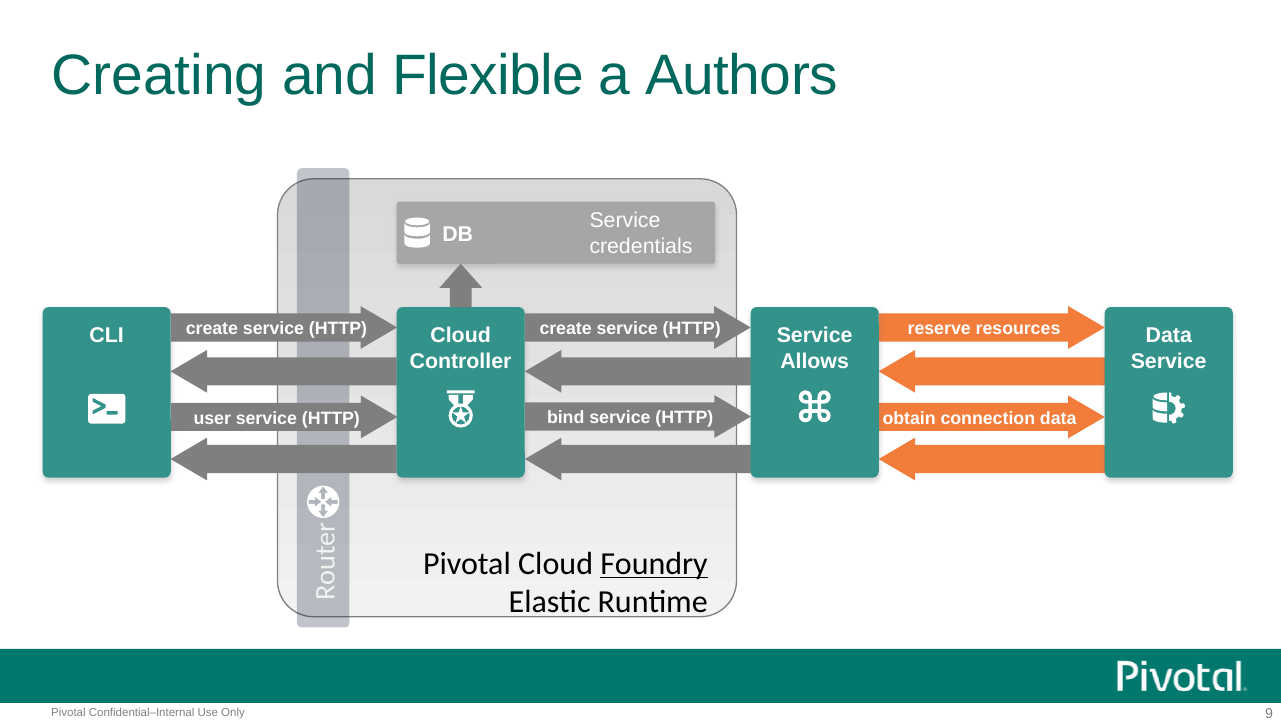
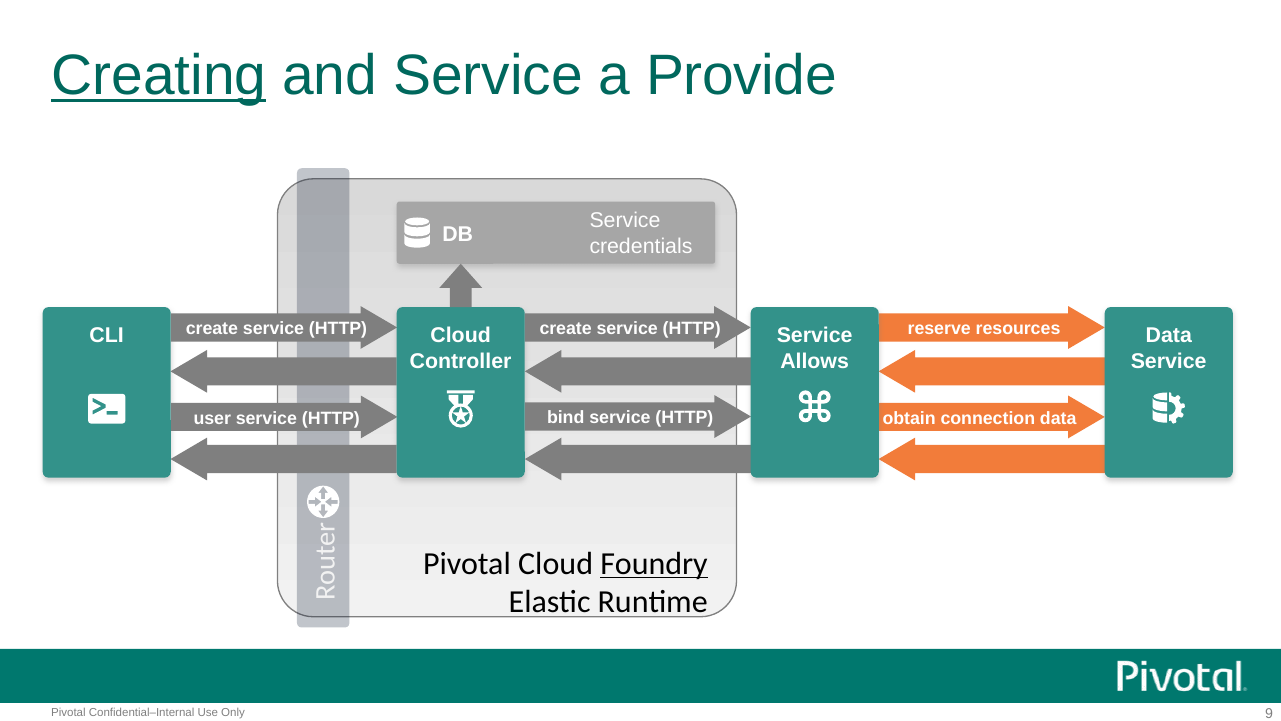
Creating underline: none -> present
and Flexible: Flexible -> Service
Authors: Authors -> Provide
